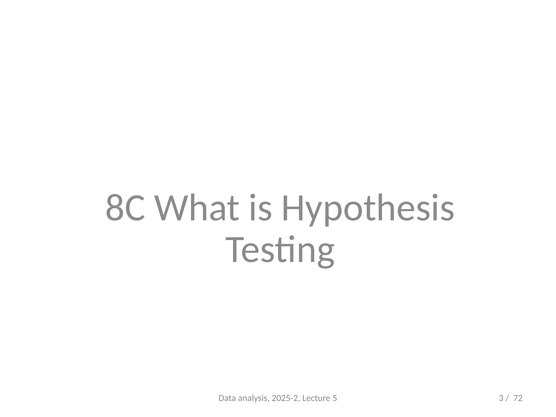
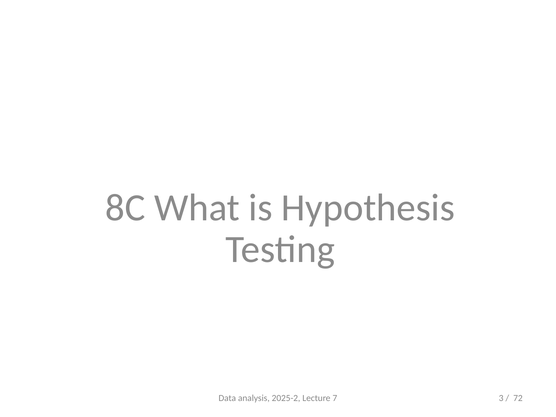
5: 5 -> 7
